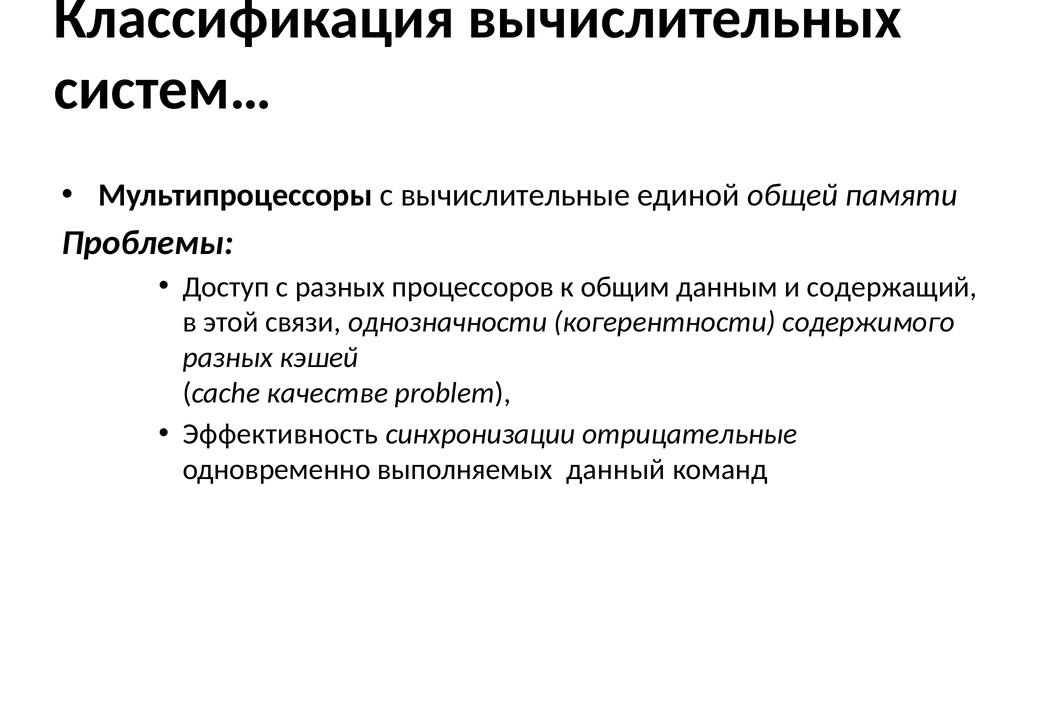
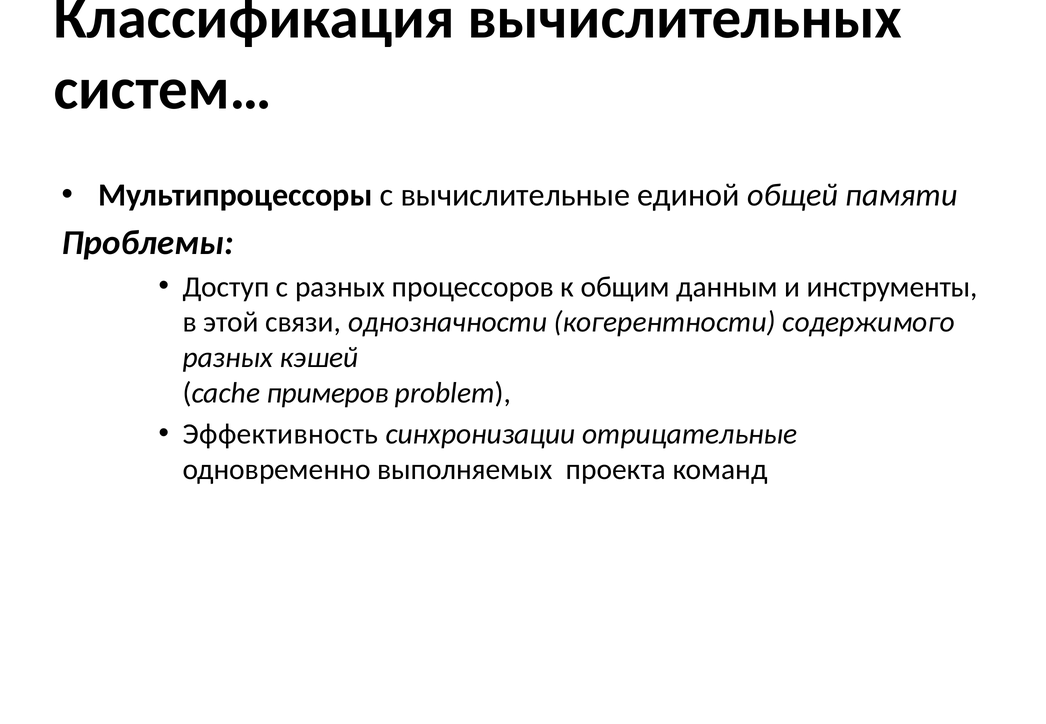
содержащий: содержащий -> инструменты
качестве: качестве -> примеров
данный: данный -> проекта
